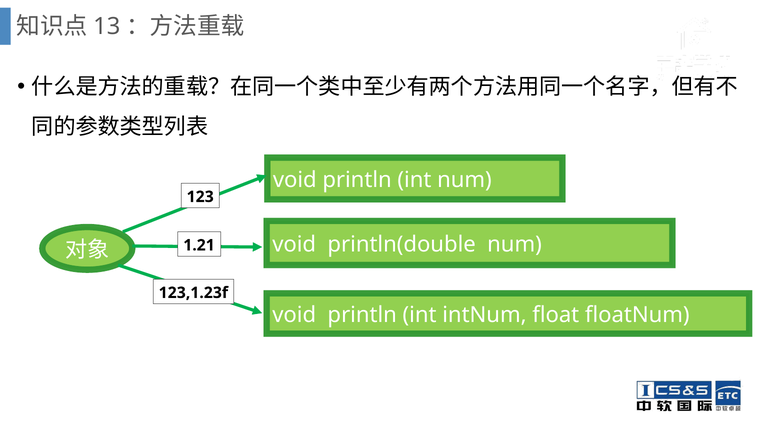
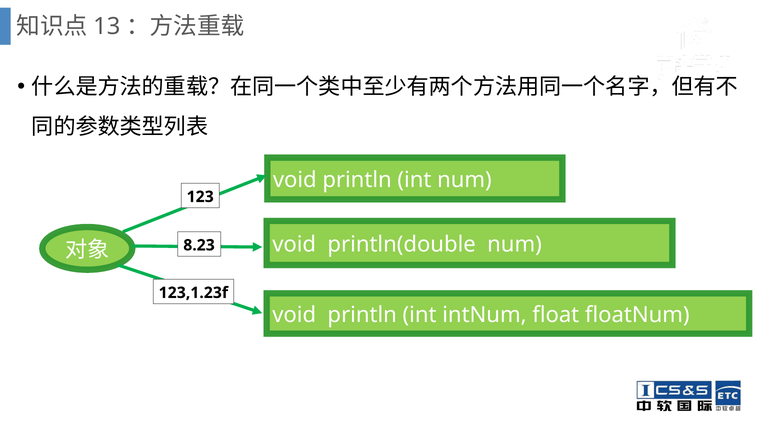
1.21: 1.21 -> 8.23
